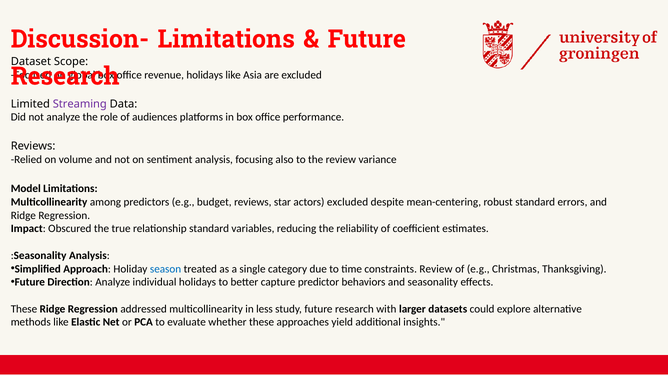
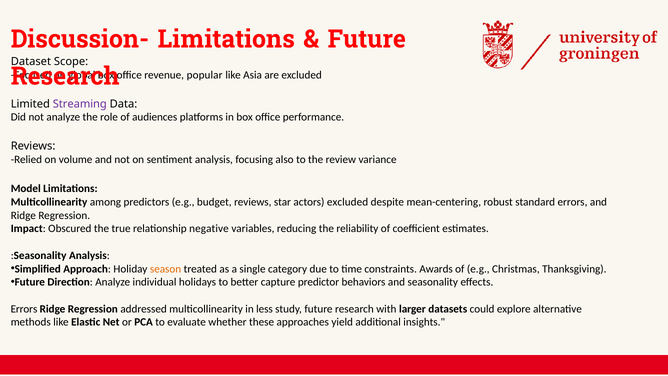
revenue holidays: holidays -> popular
relationship standard: standard -> negative
season colour: blue -> orange
constraints Review: Review -> Awards
These at (24, 309): These -> Errors
